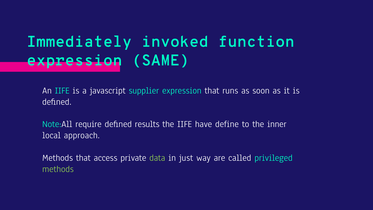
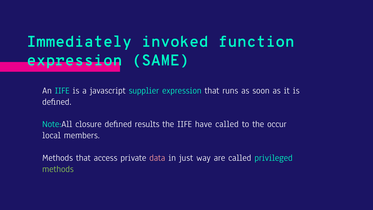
require: require -> closure
have define: define -> called
inner: inner -> occur
approach: approach -> members
data colour: light green -> pink
